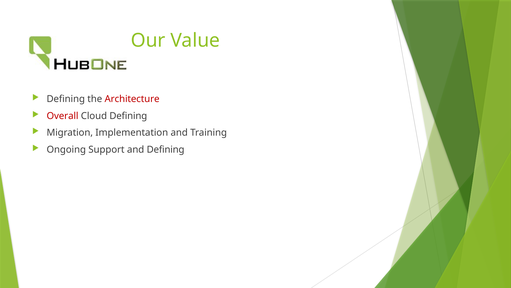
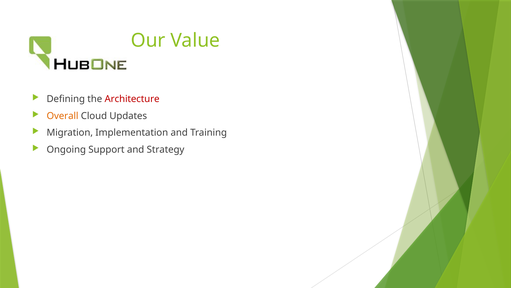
Overall colour: red -> orange
Cloud Defining: Defining -> Updates
and Defining: Defining -> Strategy
